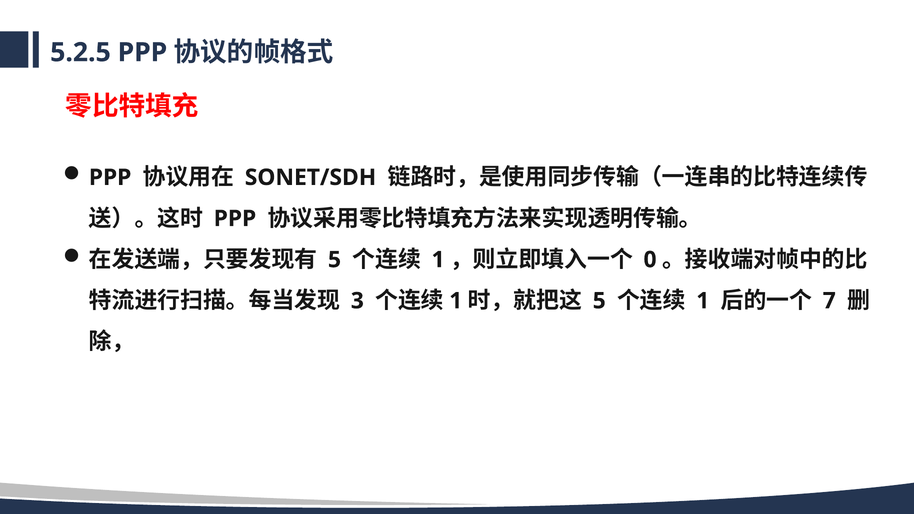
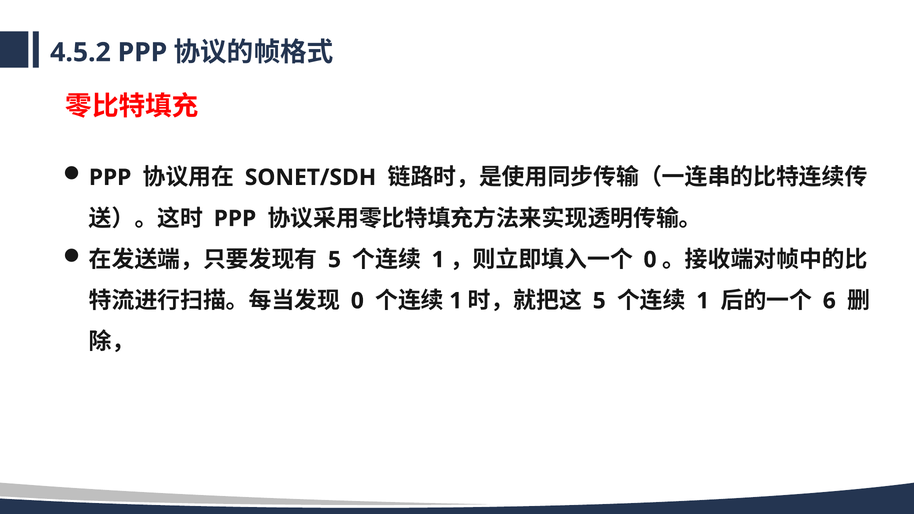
5.2.5: 5.2.5 -> 4.5.2
3 at (357, 301): 3 -> 0
7: 7 -> 6
